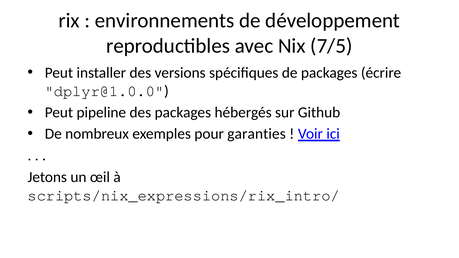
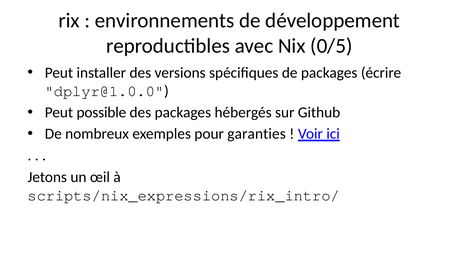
7/5: 7/5 -> 0/5
pipeline: pipeline -> possible
